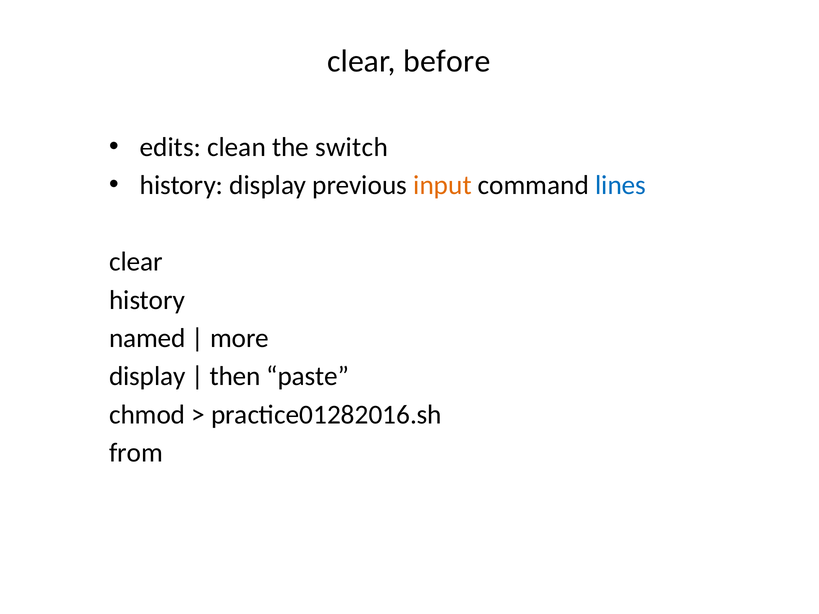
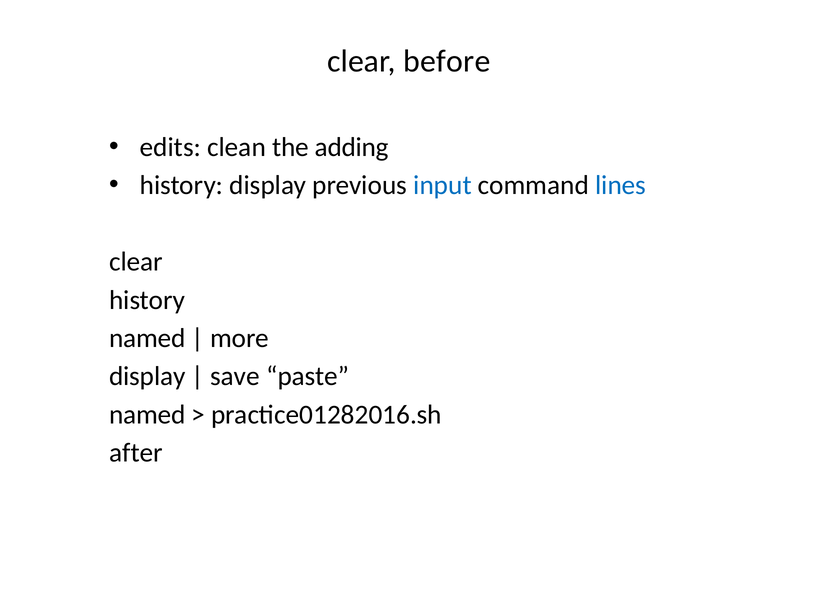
switch: switch -> adding
input colour: orange -> blue
then: then -> save
chmod at (147, 415): chmod -> named
from: from -> after
